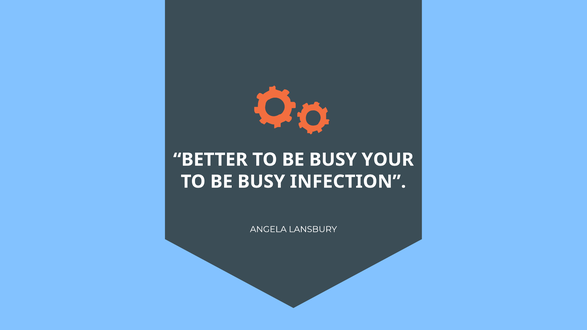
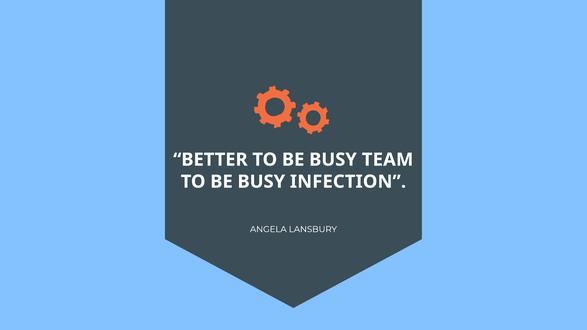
YOUR: YOUR -> TEAM
